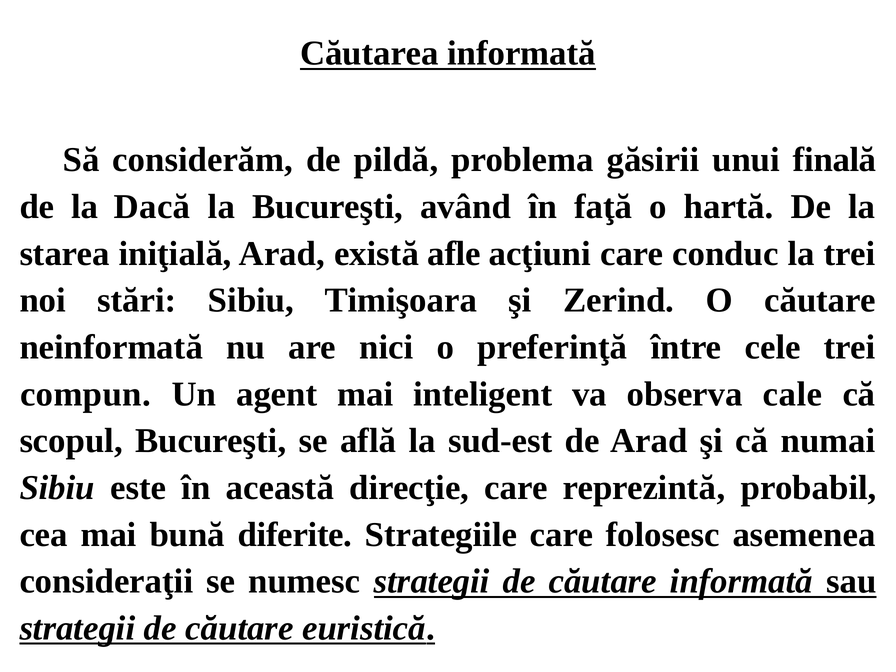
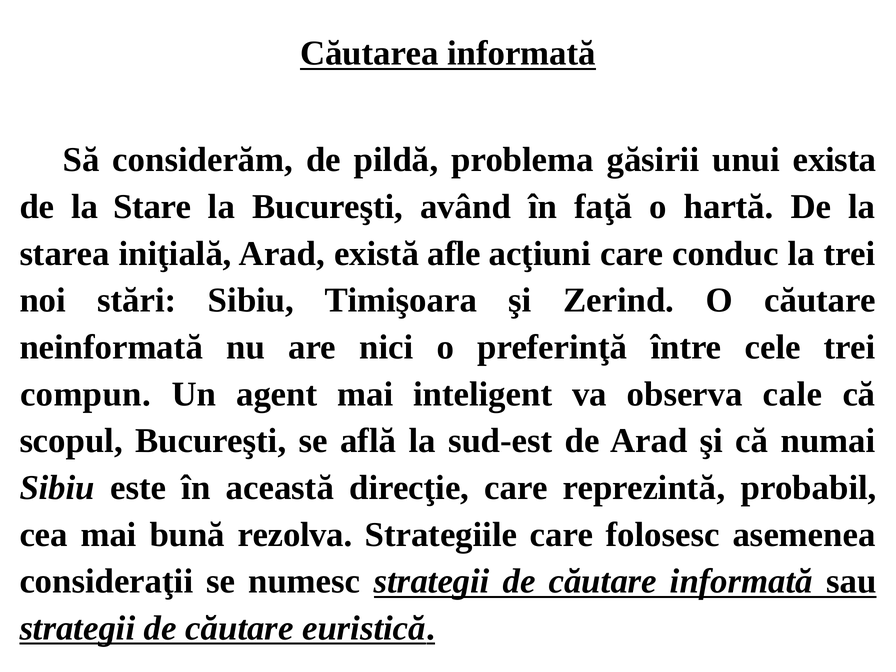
finală: finală -> exista
Dacă: Dacă -> Stare
diferite: diferite -> rezolva
